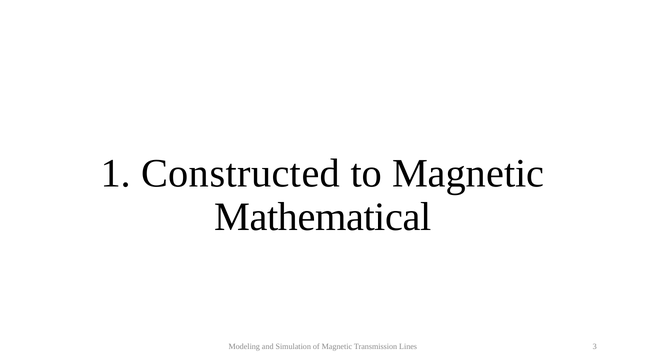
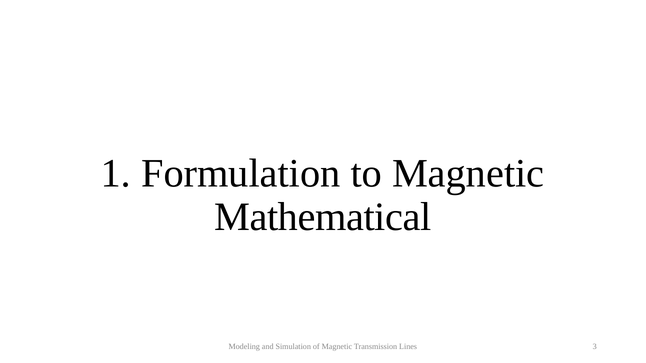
Constructed: Constructed -> Formulation
